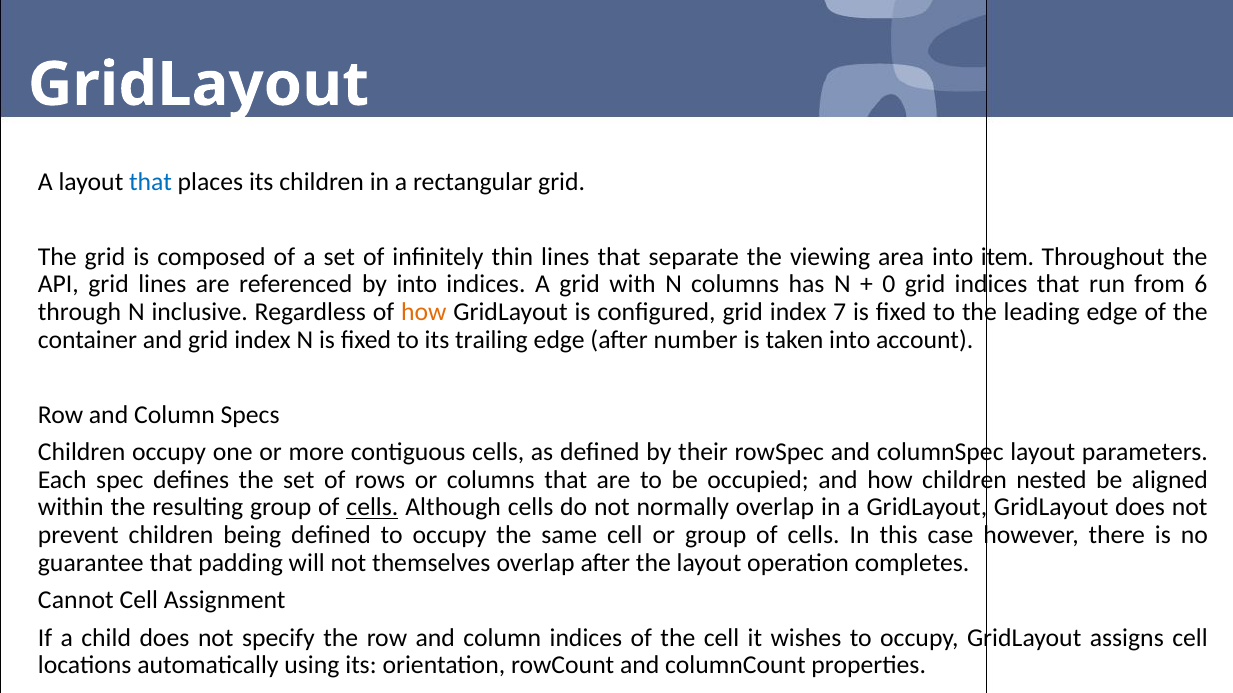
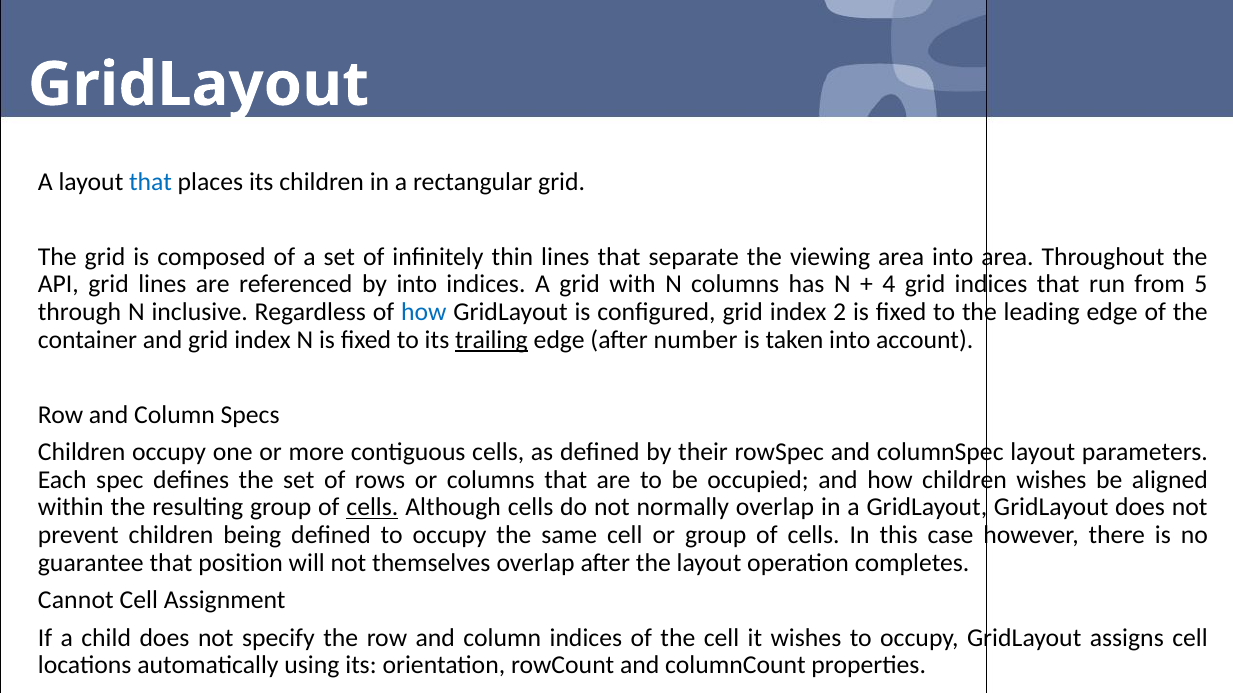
into item: item -> area
0: 0 -> 4
6: 6 -> 5
how at (424, 312) colour: orange -> blue
7: 7 -> 2
trailing underline: none -> present
children nested: nested -> wishes
padding: padding -> position
